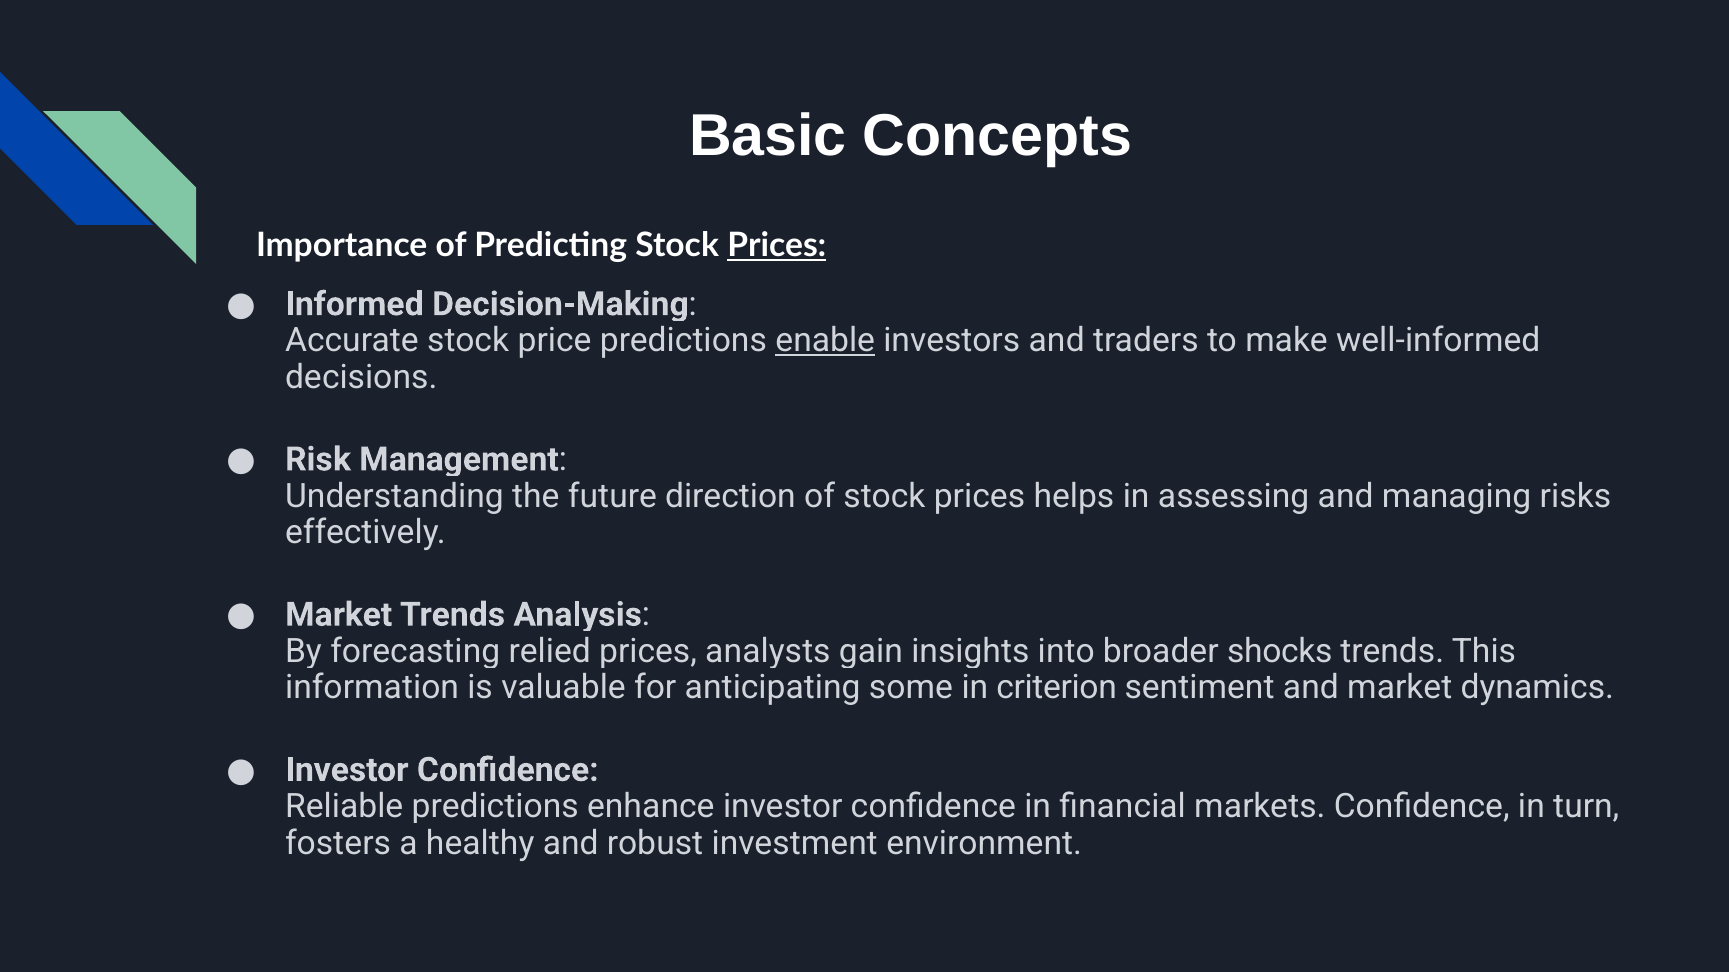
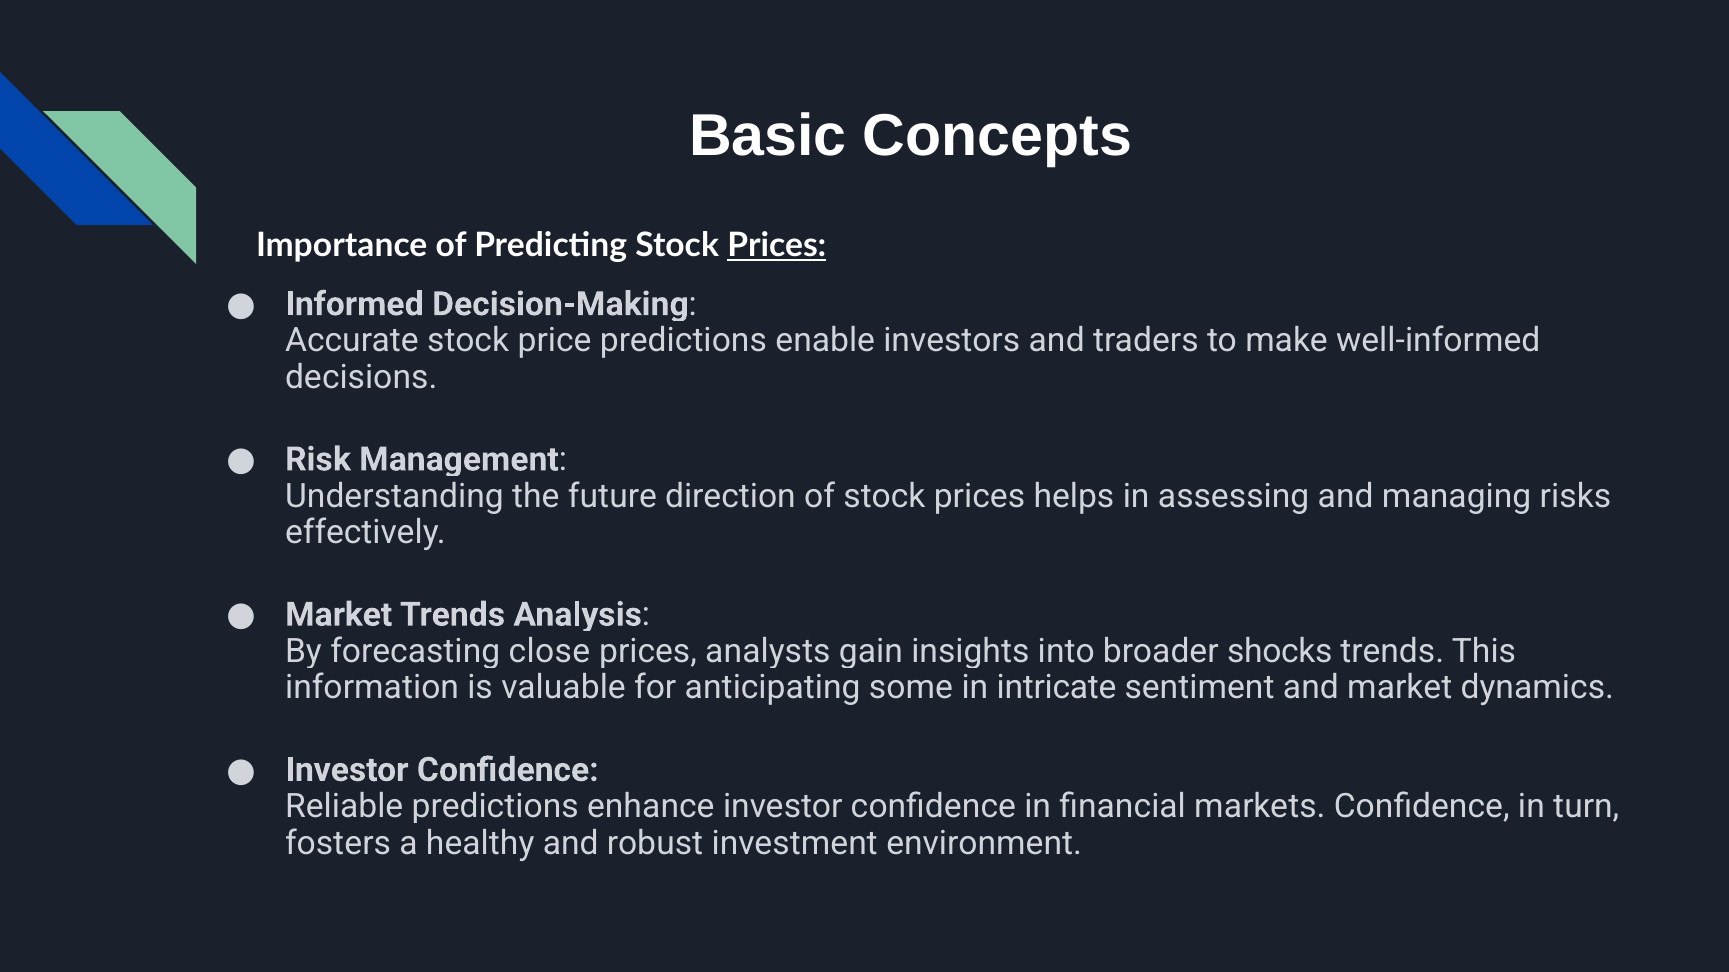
enable underline: present -> none
relied: relied -> close
criterion: criterion -> intricate
